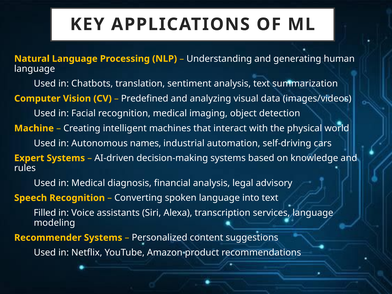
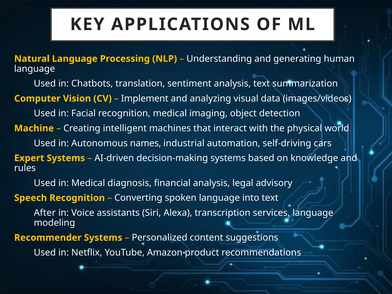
Predefined: Predefined -> Implement
Filled: Filled -> After
